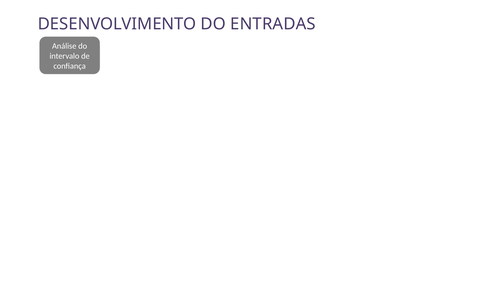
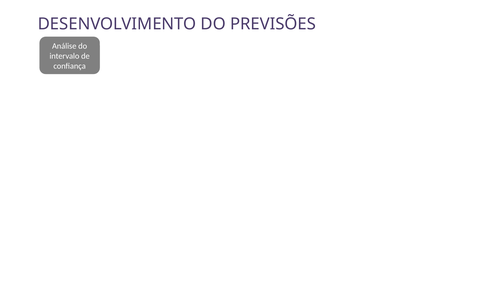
ENTRADAS: ENTRADAS -> PREVISÕES
